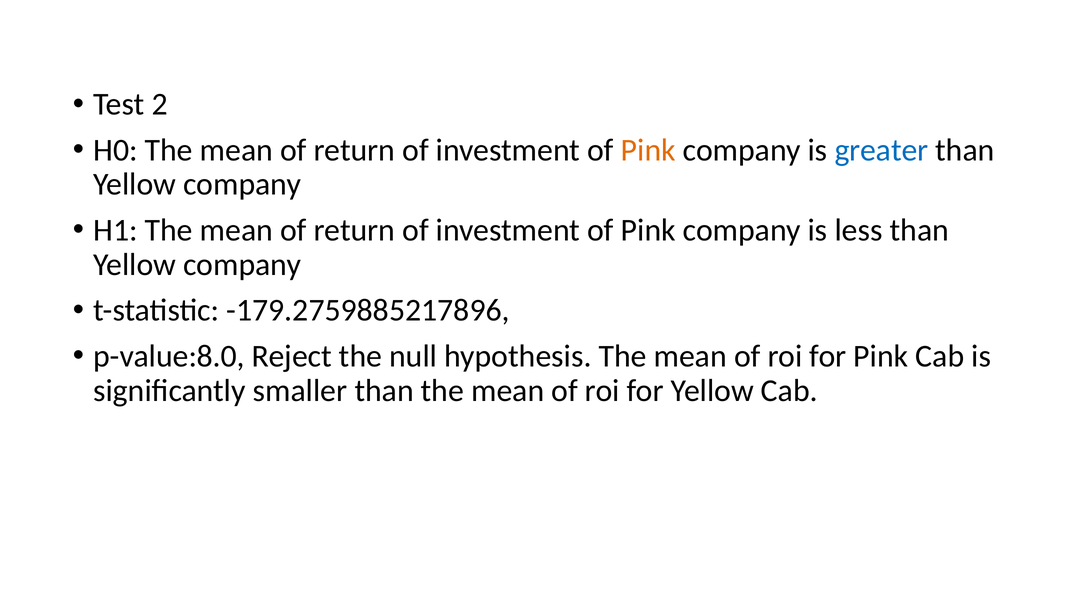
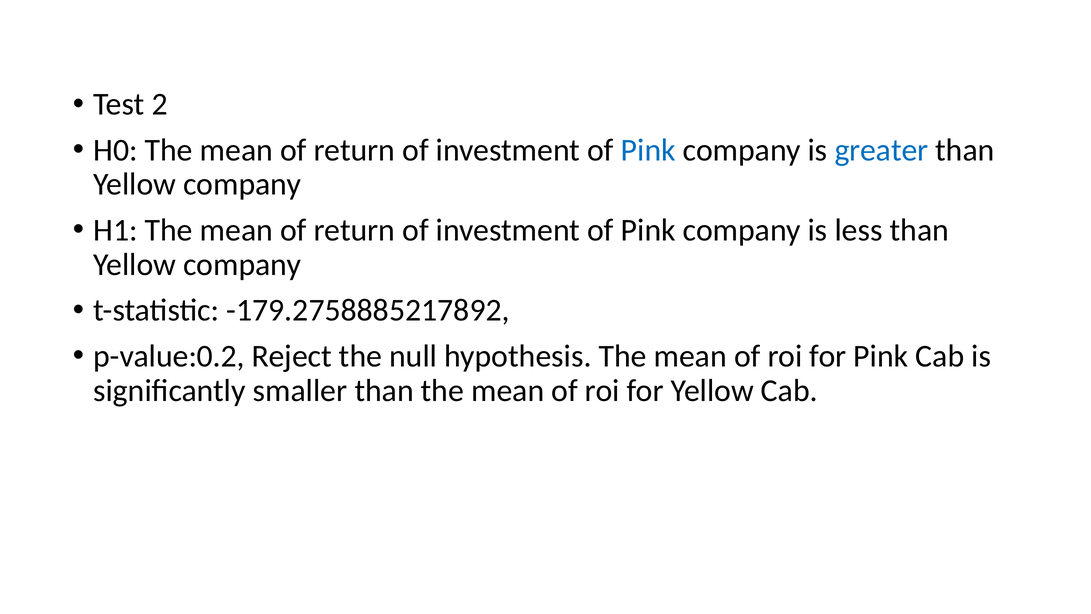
Pink at (648, 150) colour: orange -> blue
-179.2759885217896: -179.2759885217896 -> -179.2758885217892
p-value:8.0: p-value:8.0 -> p-value:0.2
